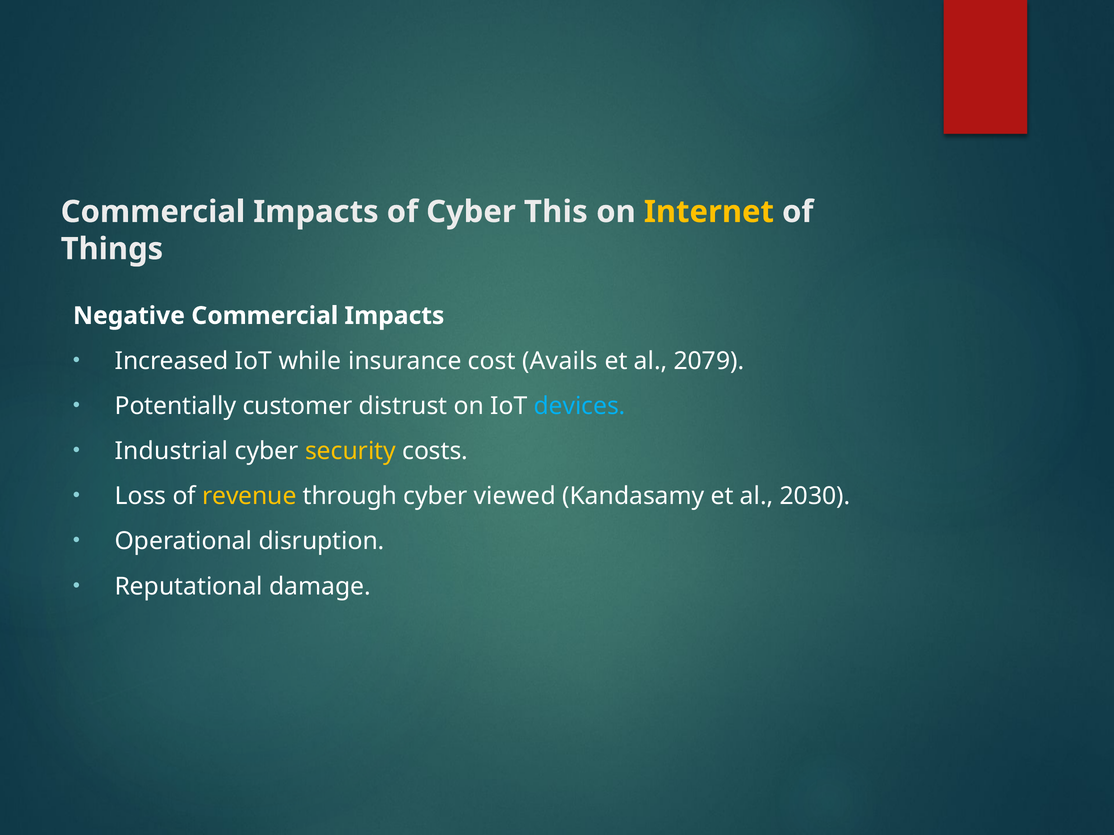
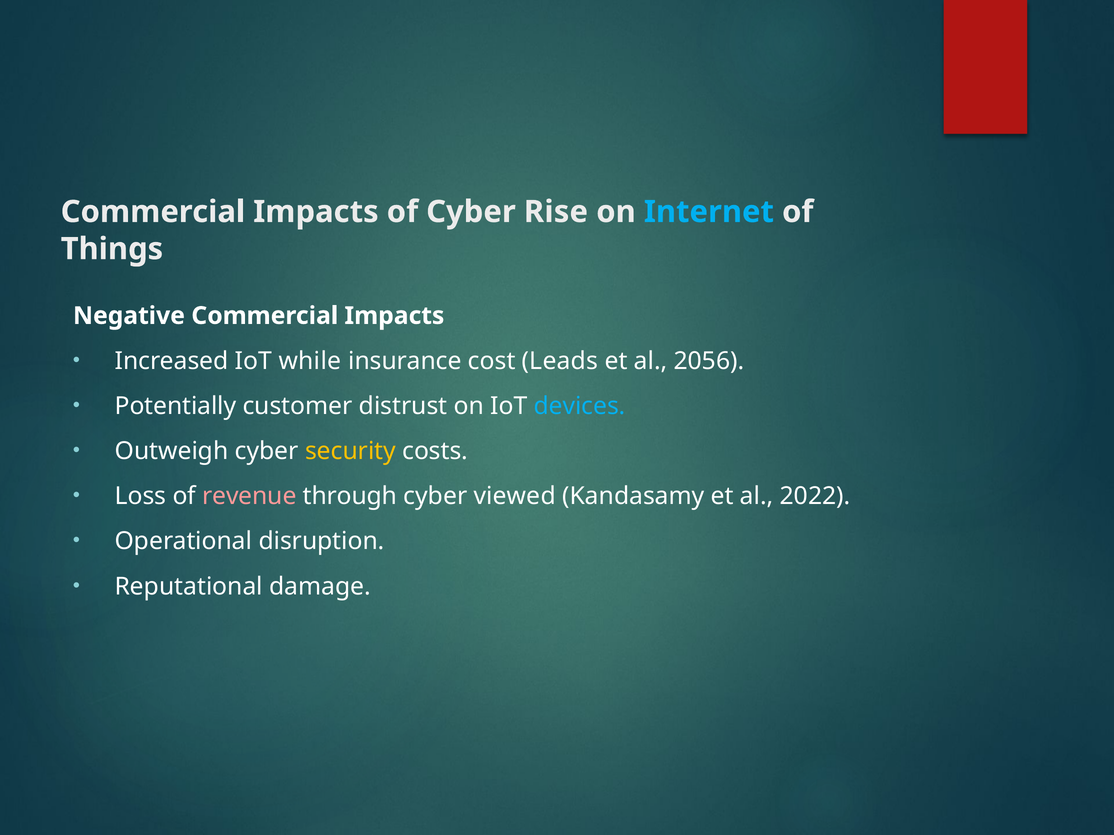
This: This -> Rise
Internet colour: yellow -> light blue
Avails: Avails -> Leads
2079: 2079 -> 2056
Industrial: Industrial -> Outweigh
revenue colour: yellow -> pink
2030: 2030 -> 2022
